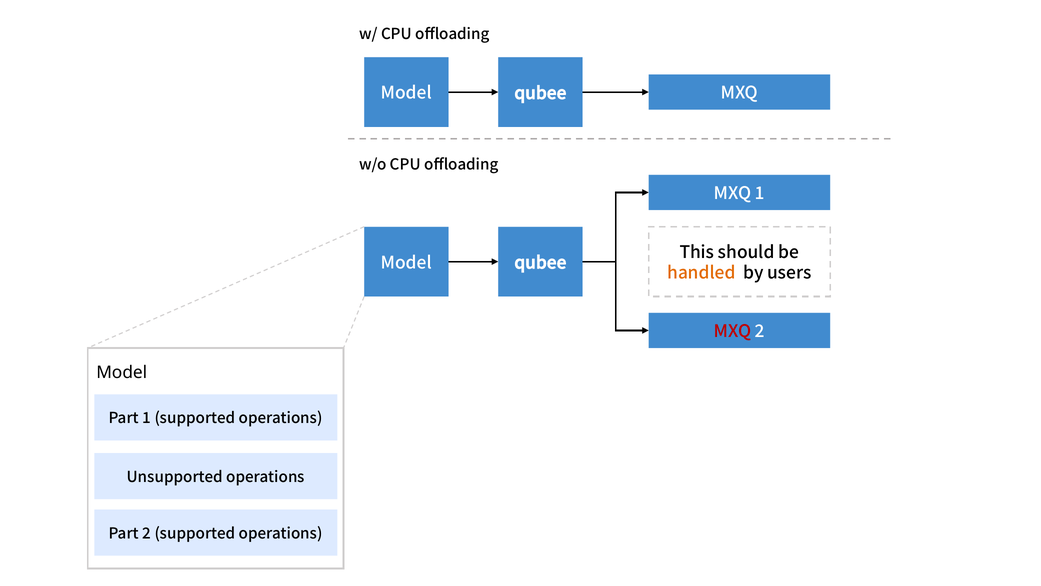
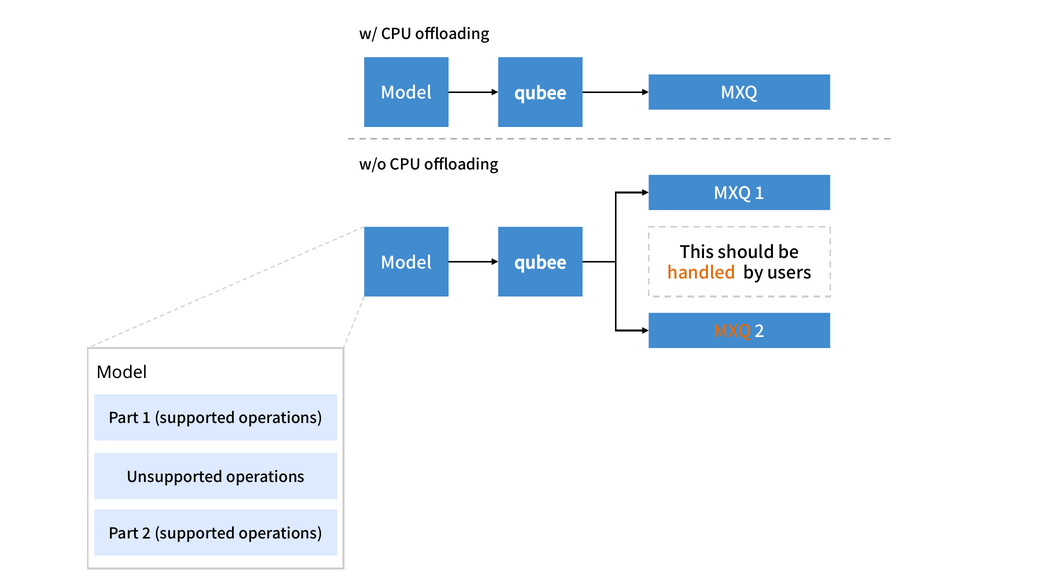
MXQ at (733, 331) colour: red -> orange
